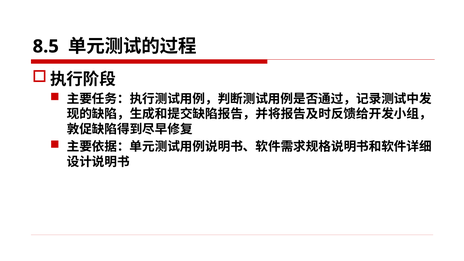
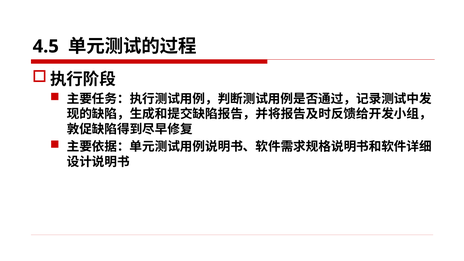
8.5: 8.5 -> 4.5
